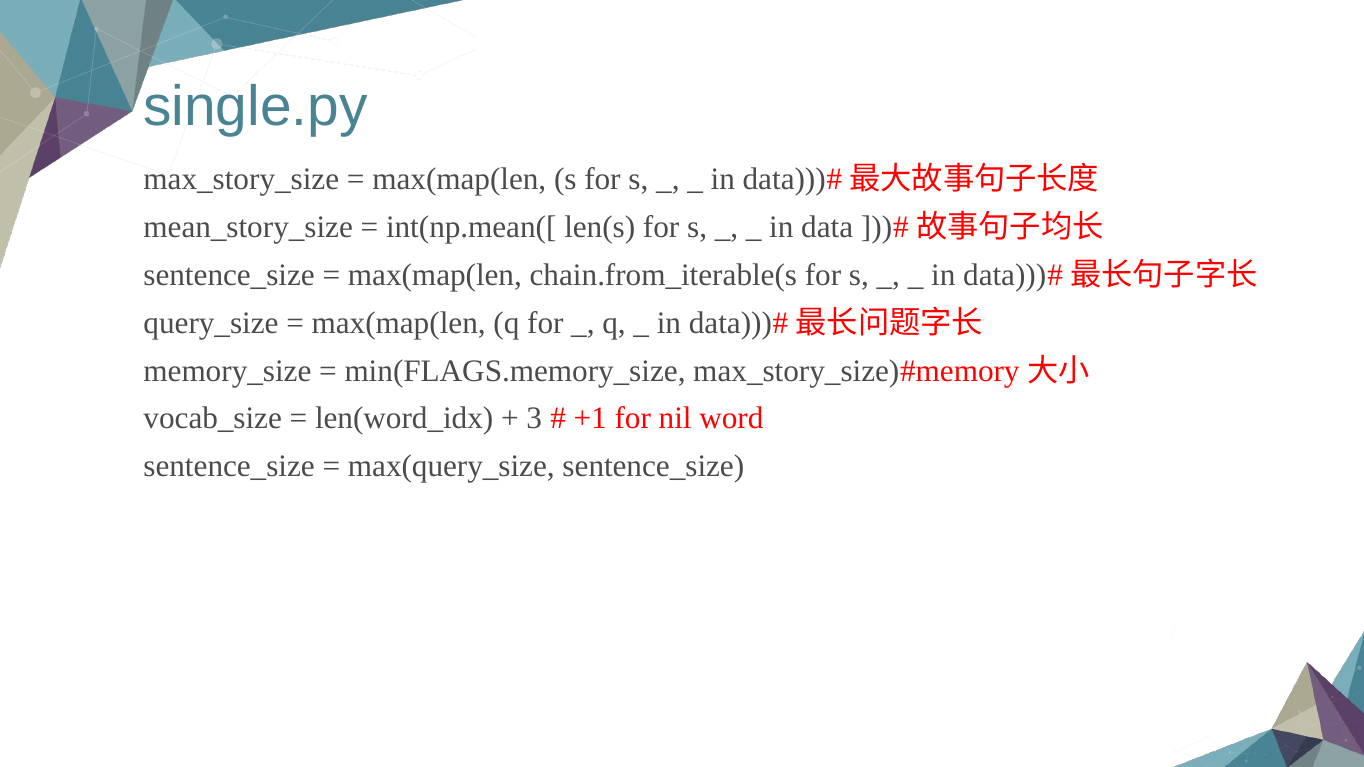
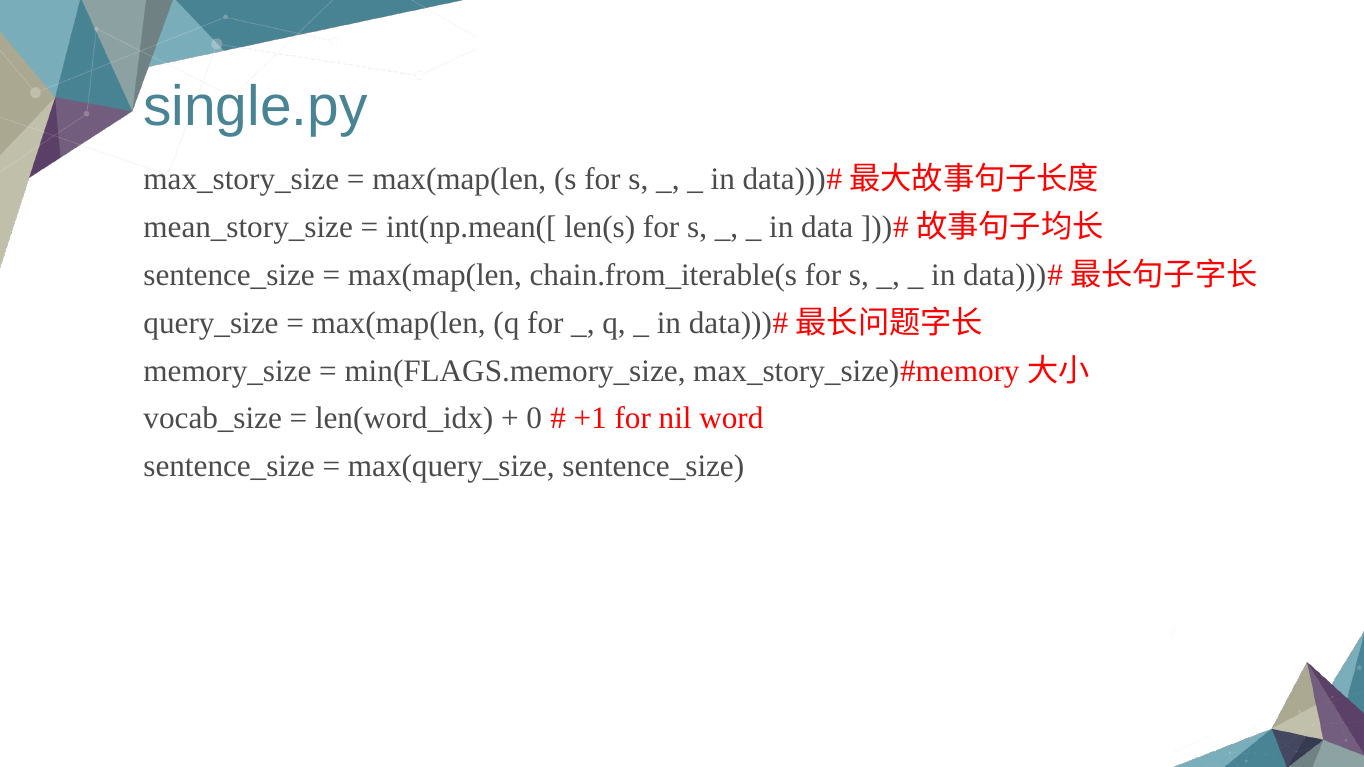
3: 3 -> 0
